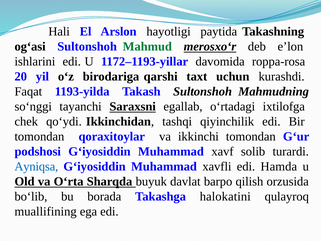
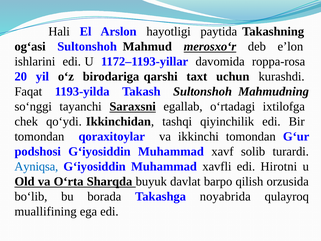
Mahmud colour: green -> black
Hamda: Hamda -> Hirotni
halokatini: halokatini -> noyabrida
